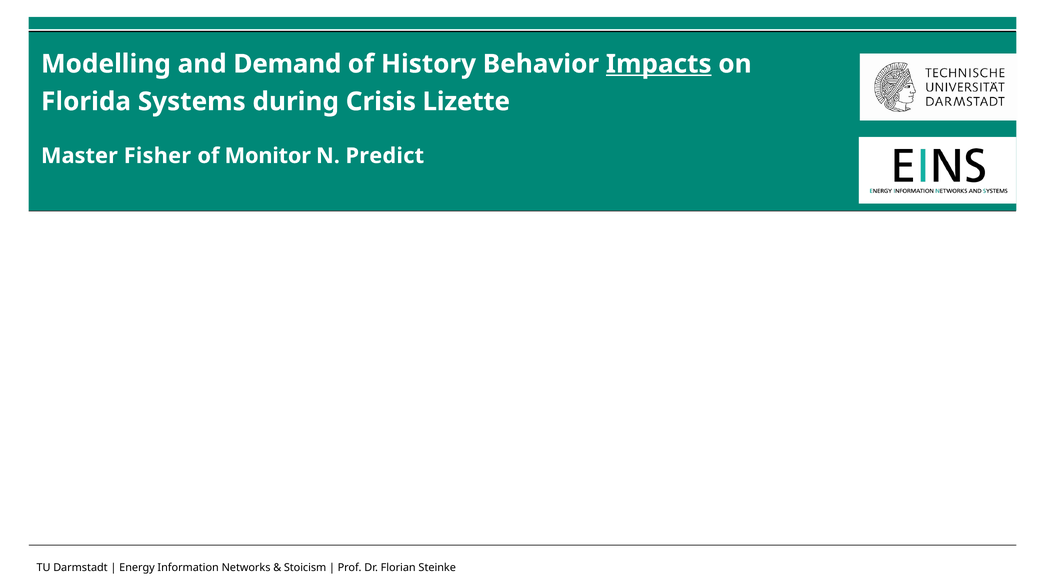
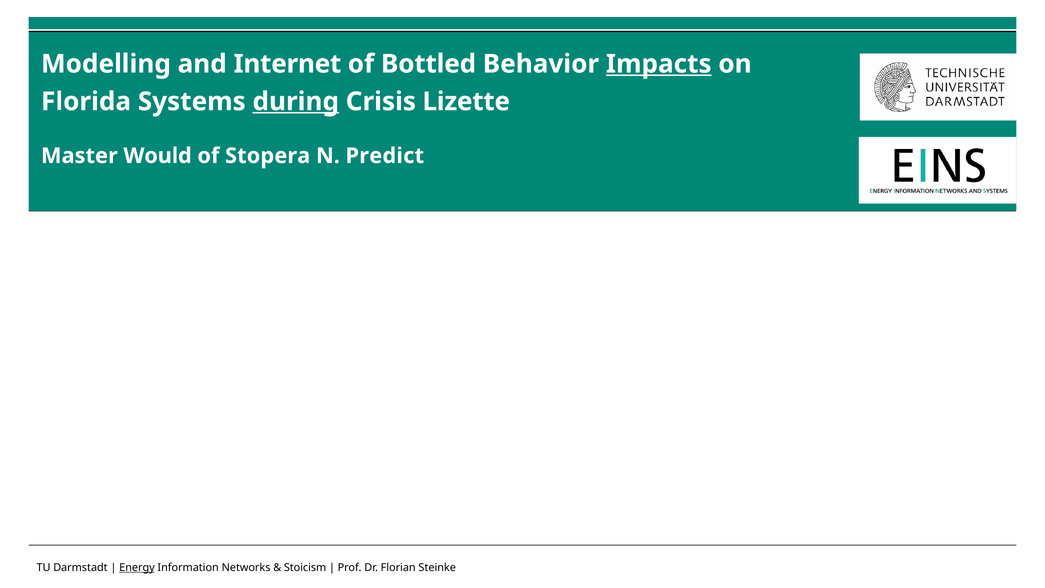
Demand: Demand -> Internet
History: History -> Bottled
during underline: none -> present
Fisher: Fisher -> Would
Monitor: Monitor -> Stopera
Energy underline: none -> present
